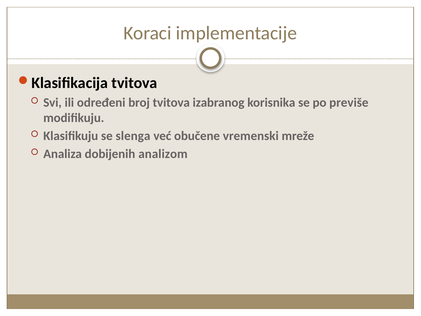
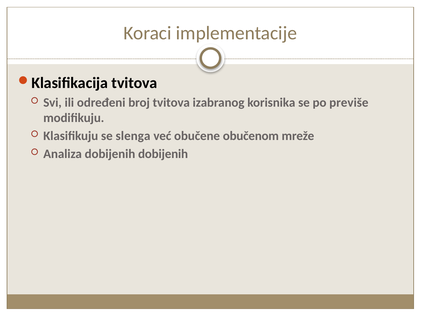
vremenski: vremenski -> obučenom
dobijenih analizom: analizom -> dobijenih
